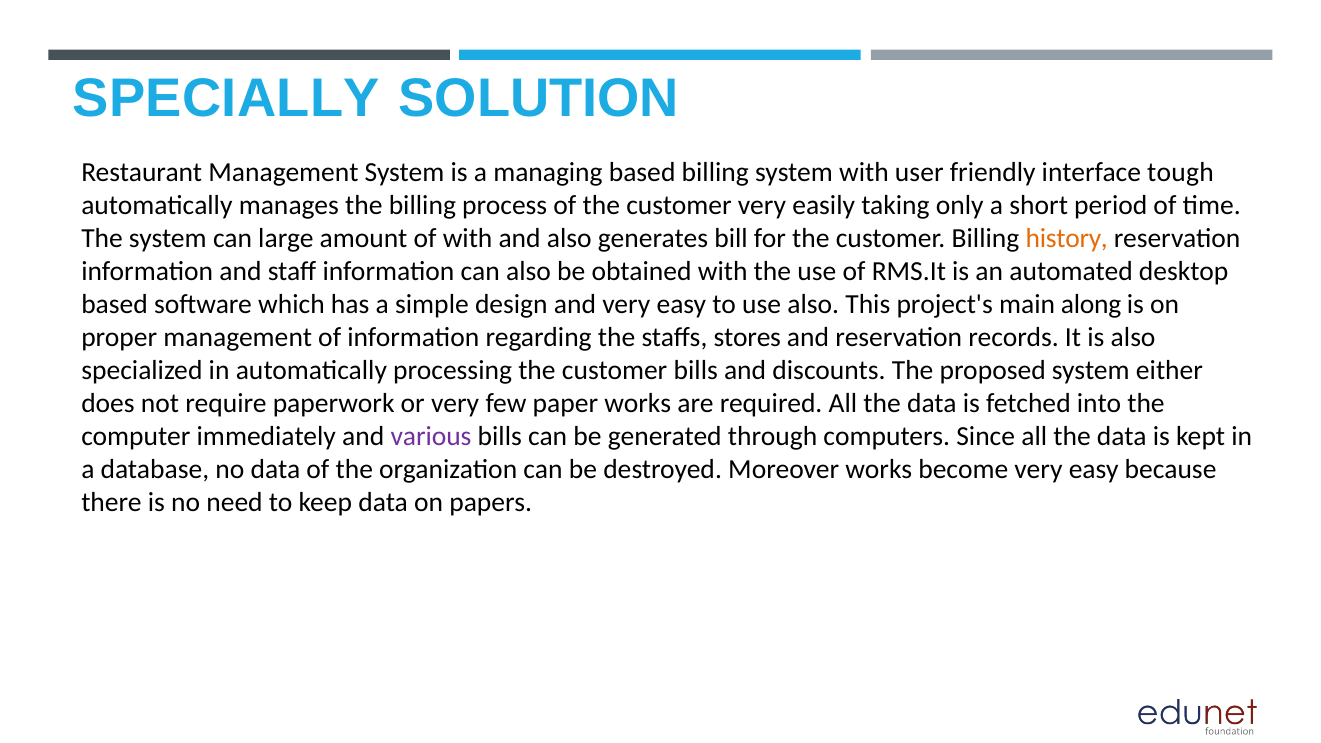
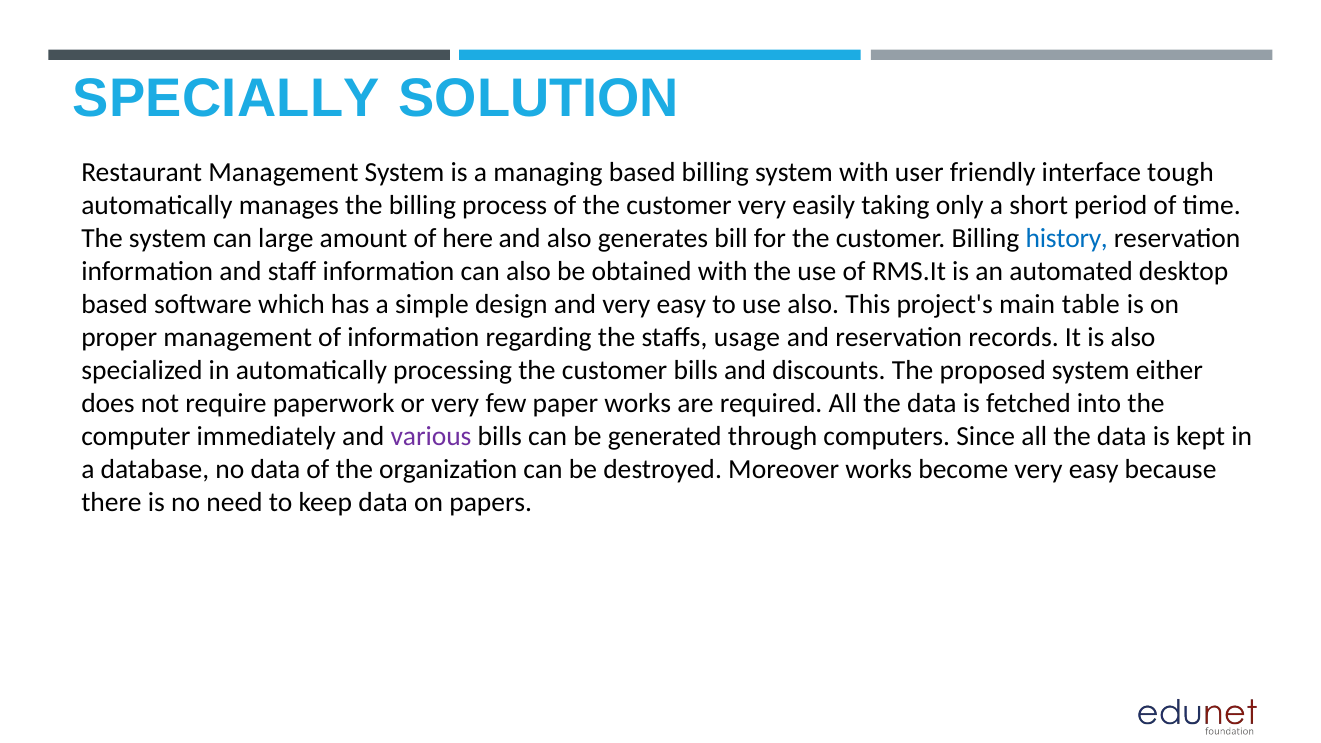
of with: with -> here
history colour: orange -> blue
along: along -> table
stores: stores -> usage
